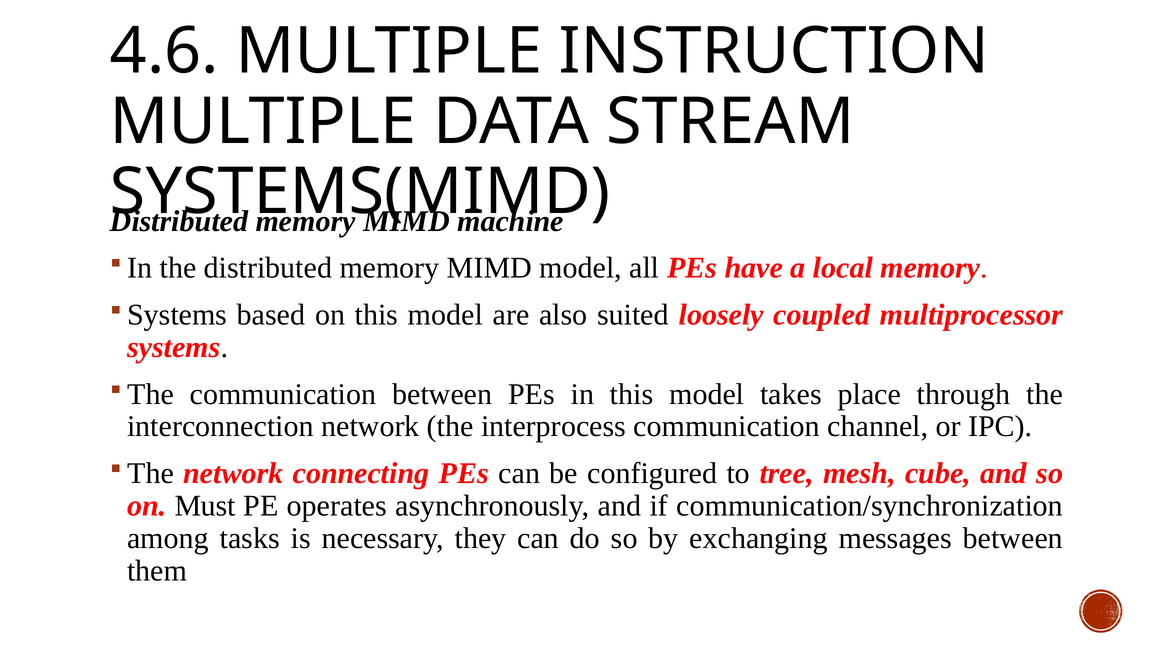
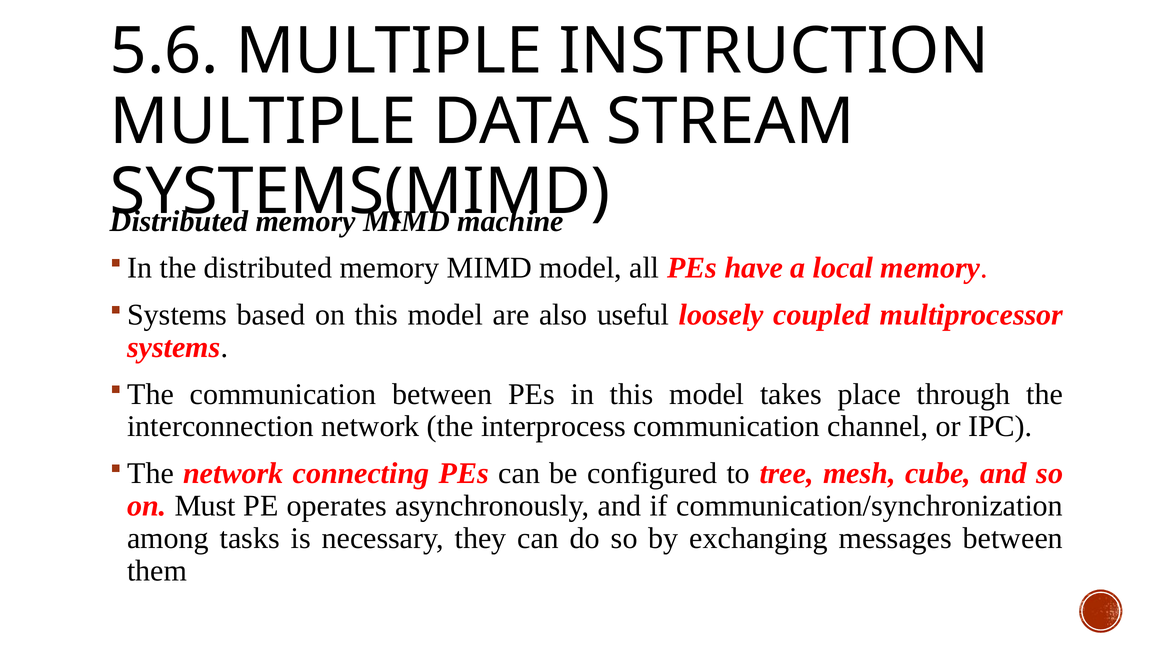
4.6: 4.6 -> 5.6
suited: suited -> useful
